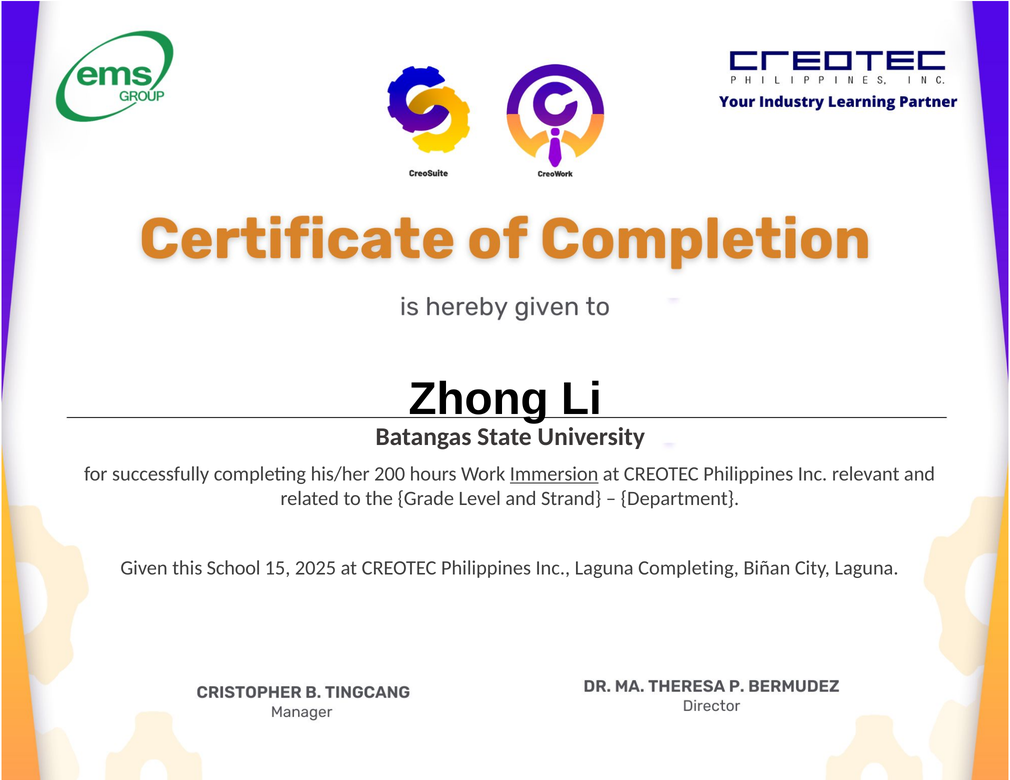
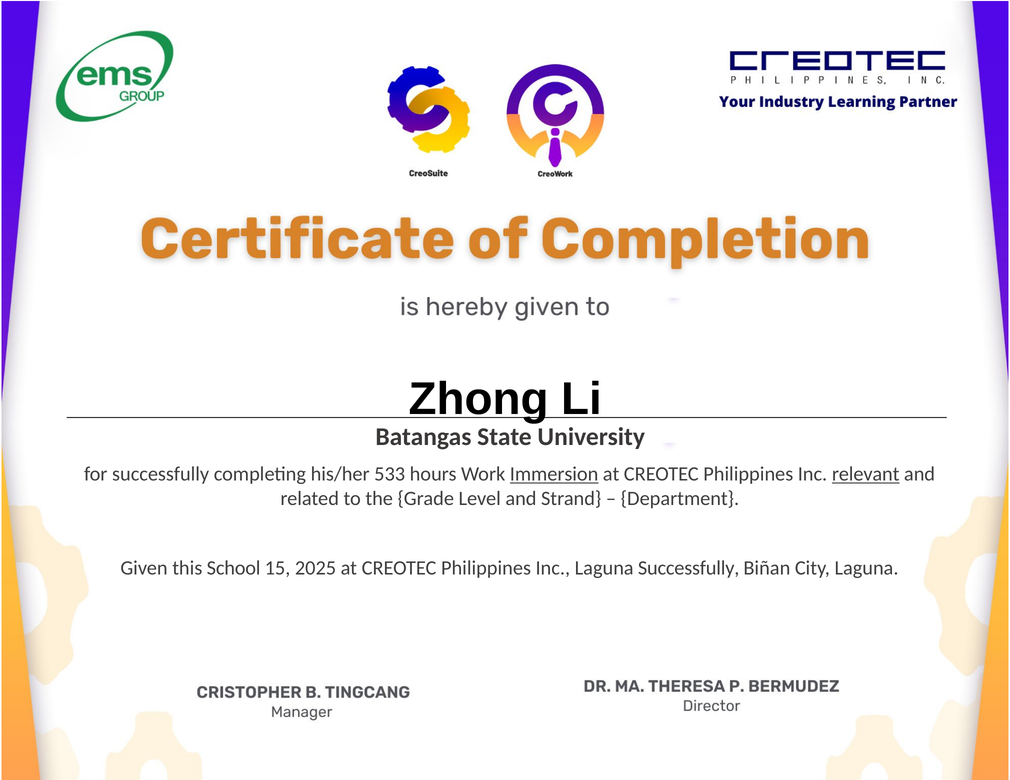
200: 200 -> 533
relevant underline: none -> present
Laguna Completing: Completing -> Successfully
